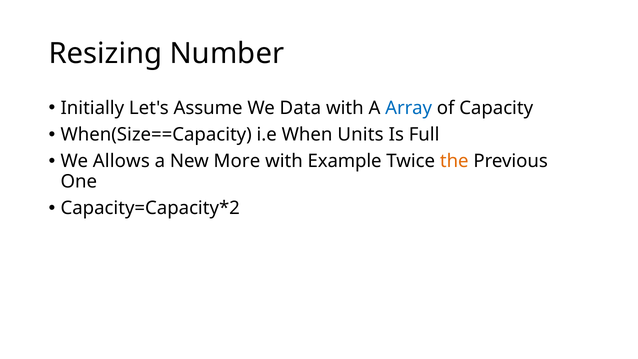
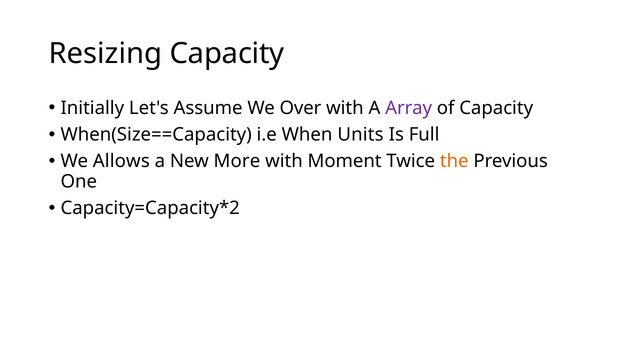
Resizing Number: Number -> Capacity
Data: Data -> Over
Array colour: blue -> purple
Example: Example -> Moment
